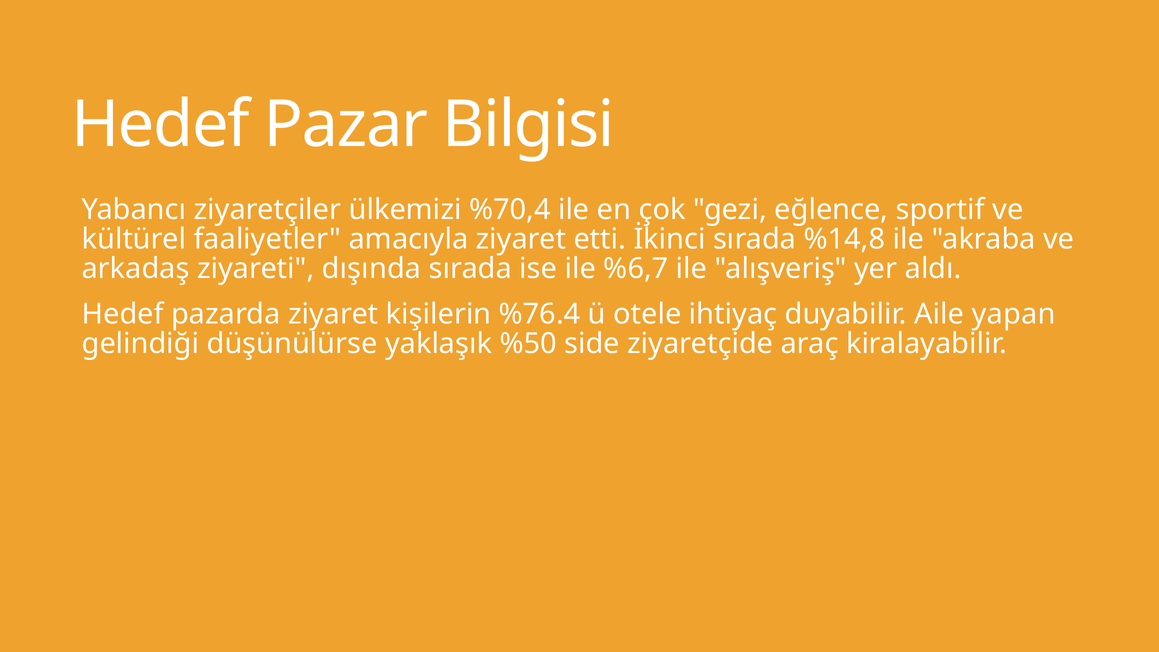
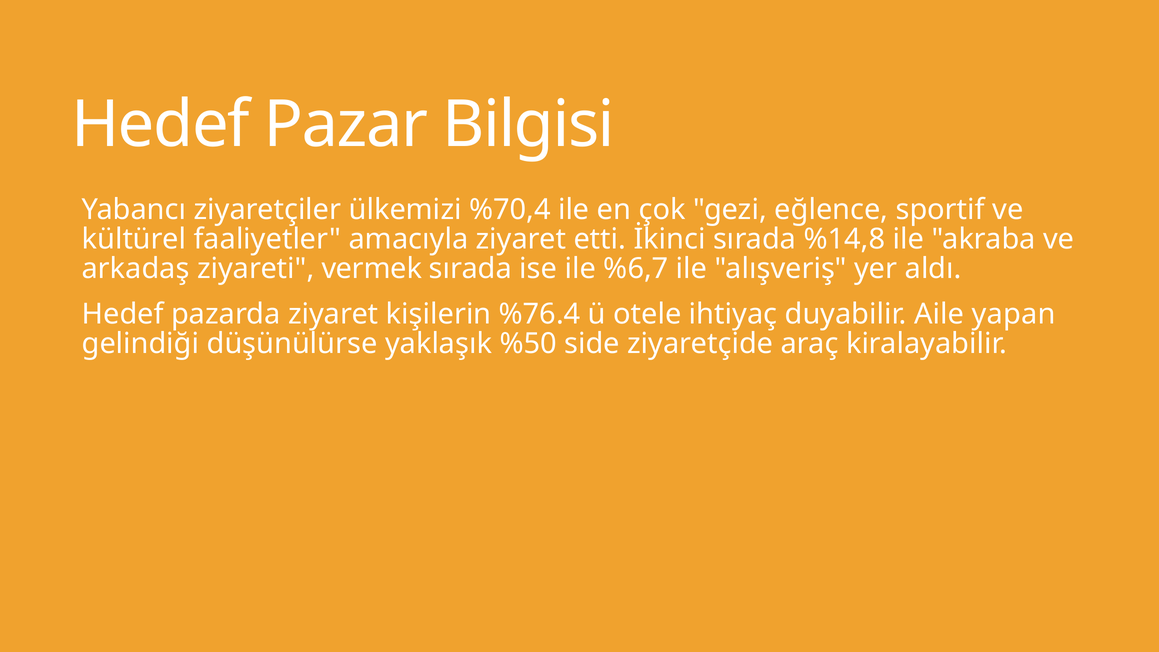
dışında: dışında -> vermek
